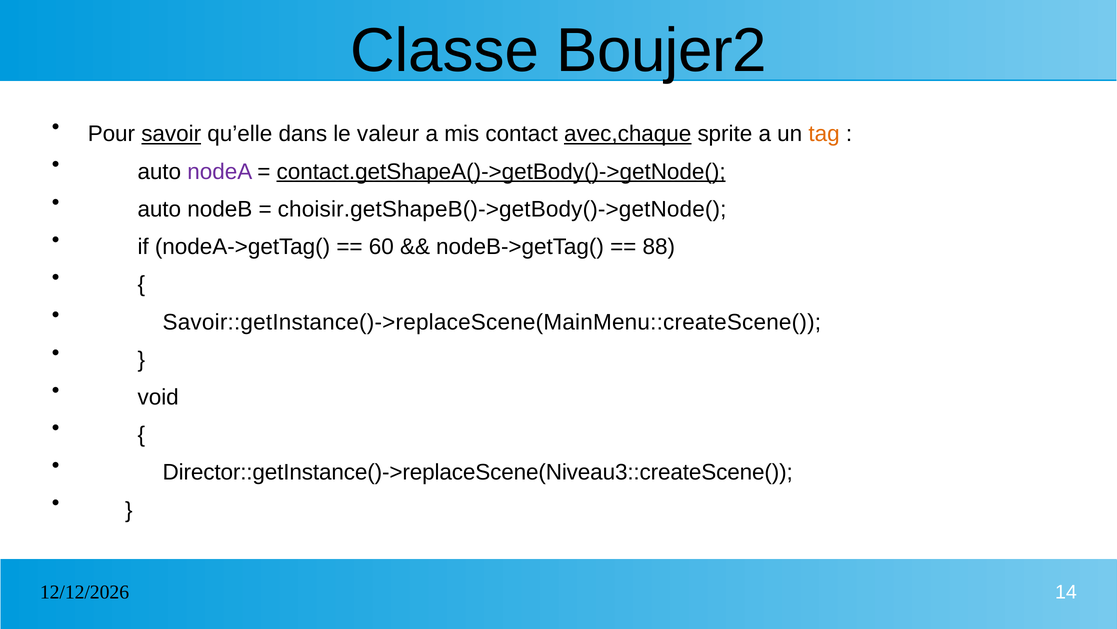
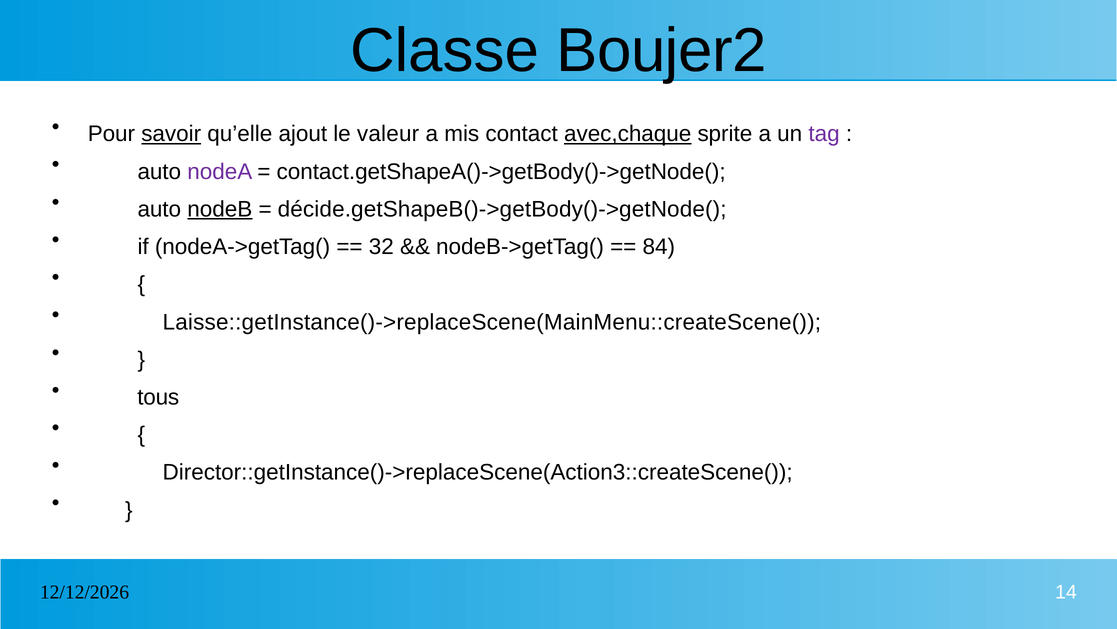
dans: dans -> ajout
tag colour: orange -> purple
contact.getShapeA()->getBody()->getNode( underline: present -> none
nodeB underline: none -> present
choisir.getShapeB()->getBody()->getNode(: choisir.getShapeB()->getBody()->getNode( -> décide.getShapeB()->getBody()->getNode(
60: 60 -> 32
88: 88 -> 84
Savoir::getInstance()->replaceScene(MainMenu::createScene(: Savoir::getInstance()->replaceScene(MainMenu::createScene( -> Laisse::getInstance()->replaceScene(MainMenu::createScene(
void: void -> tous
Director::getInstance()->replaceScene(Niveau3::createScene(: Director::getInstance()->replaceScene(Niveau3::createScene( -> Director::getInstance()->replaceScene(Action3::createScene(
